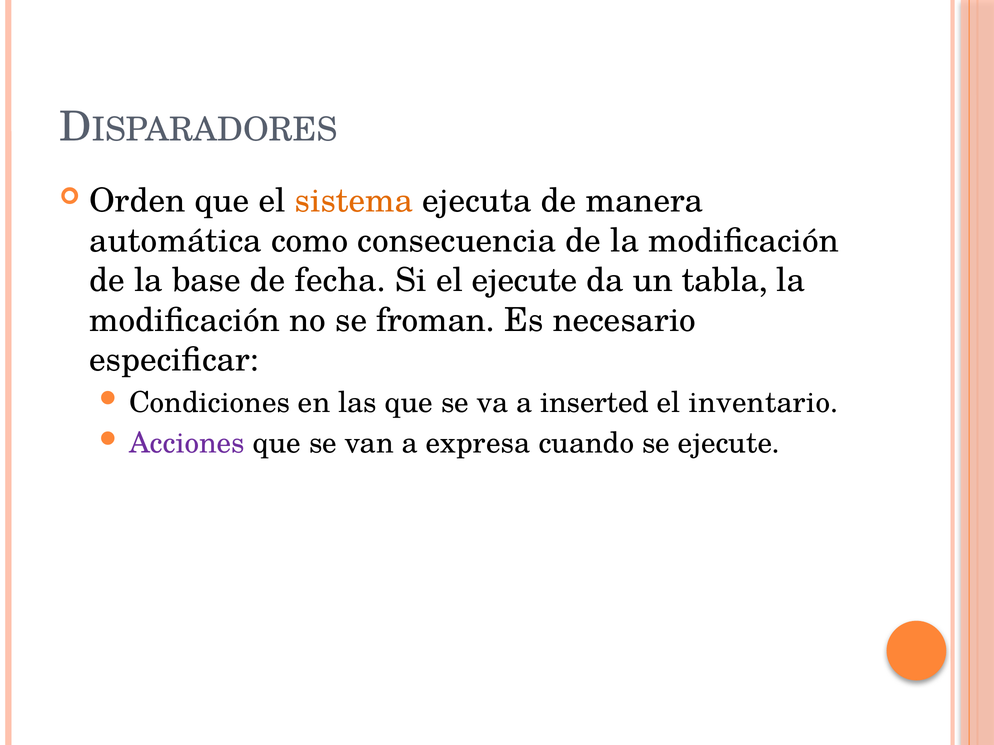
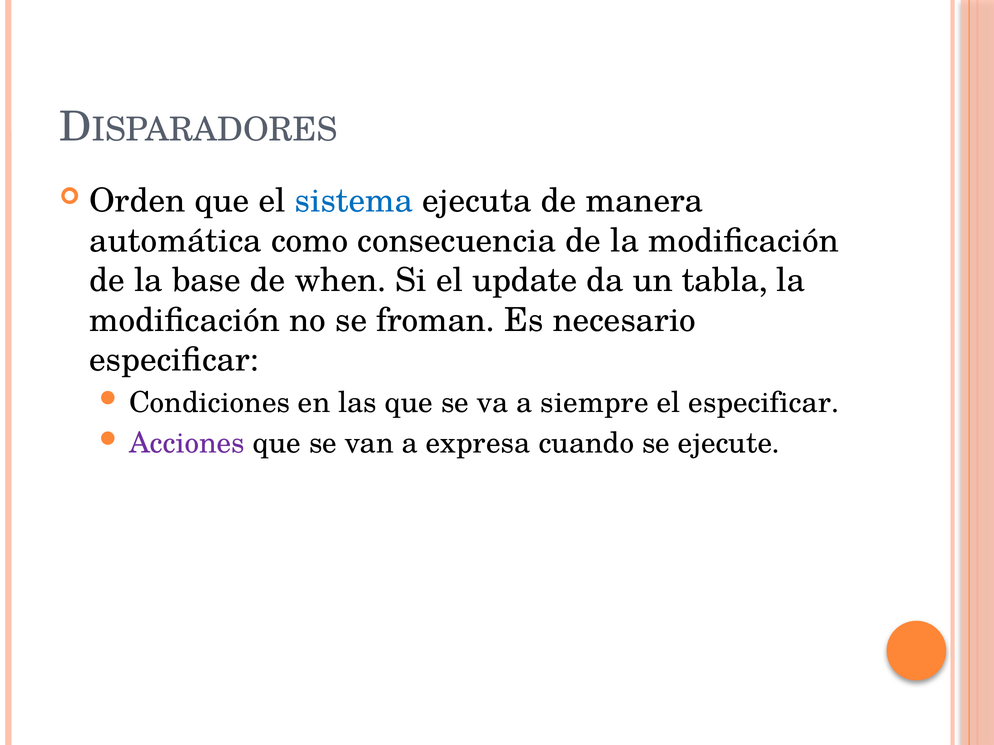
sistema colour: orange -> blue
fecha: fecha -> when
el ejecute: ejecute -> update
inserted: inserted -> siempre
el inventario: inventario -> especificar
